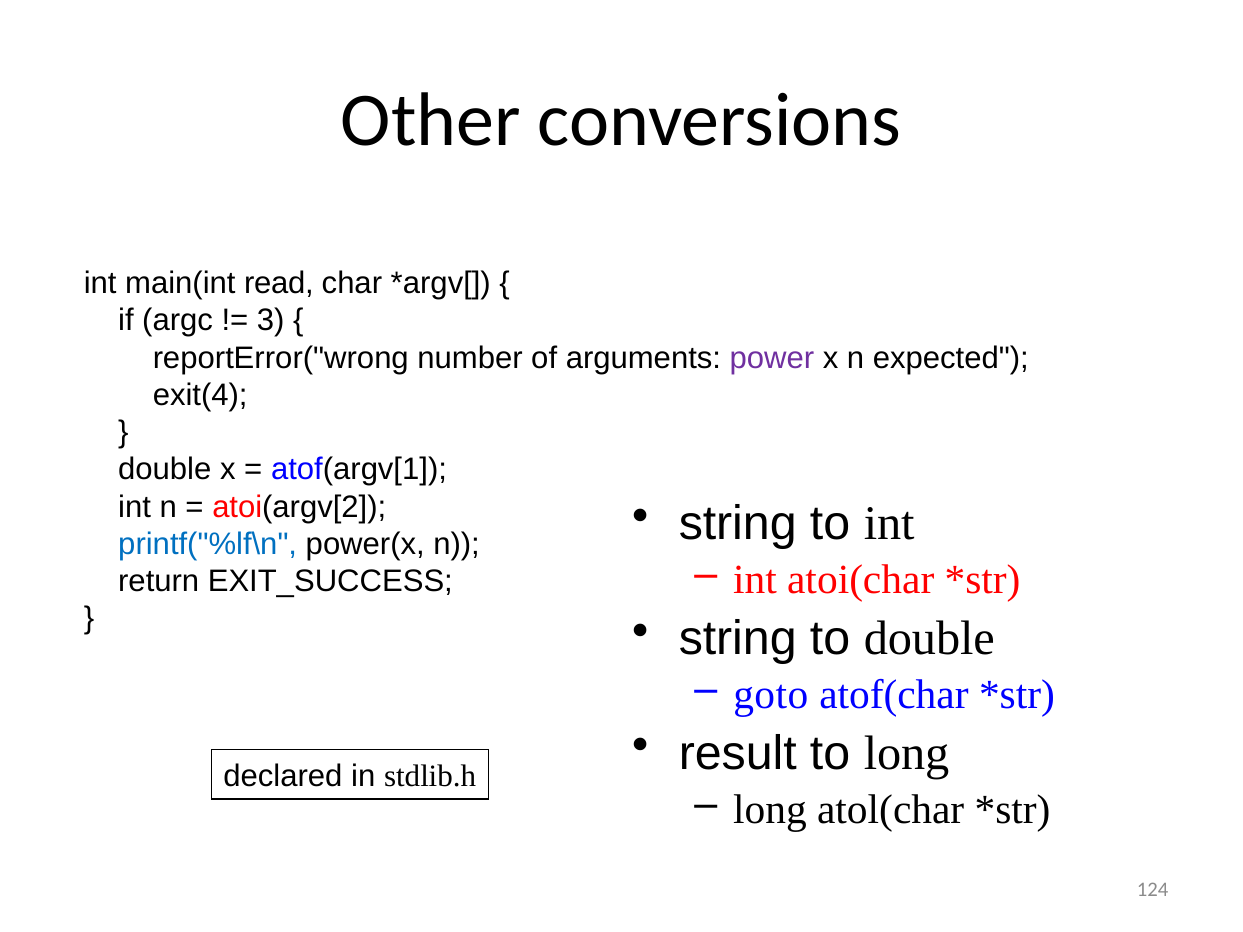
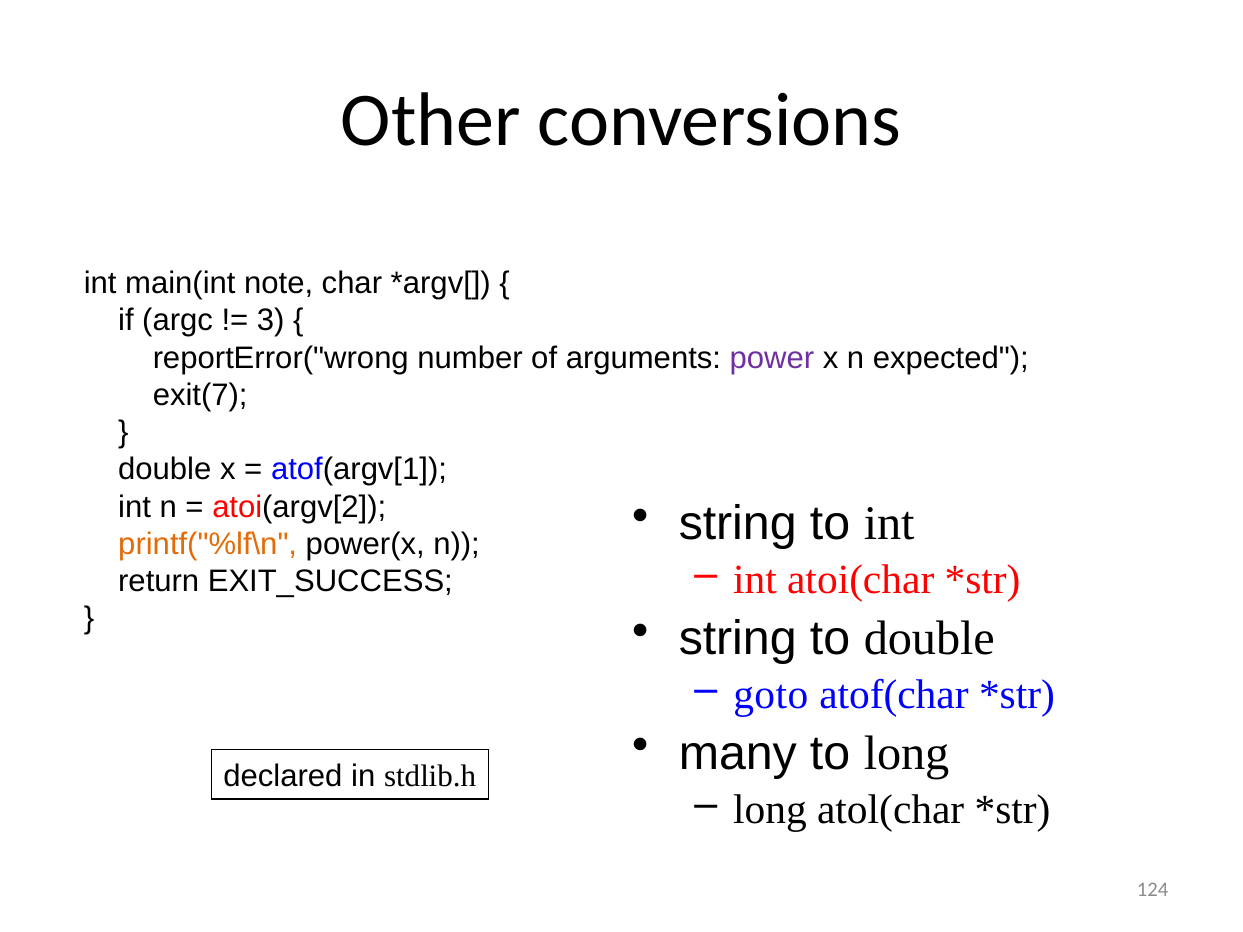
read: read -> note
exit(4: exit(4 -> exit(7
printf("%lf\n colour: blue -> orange
result: result -> many
